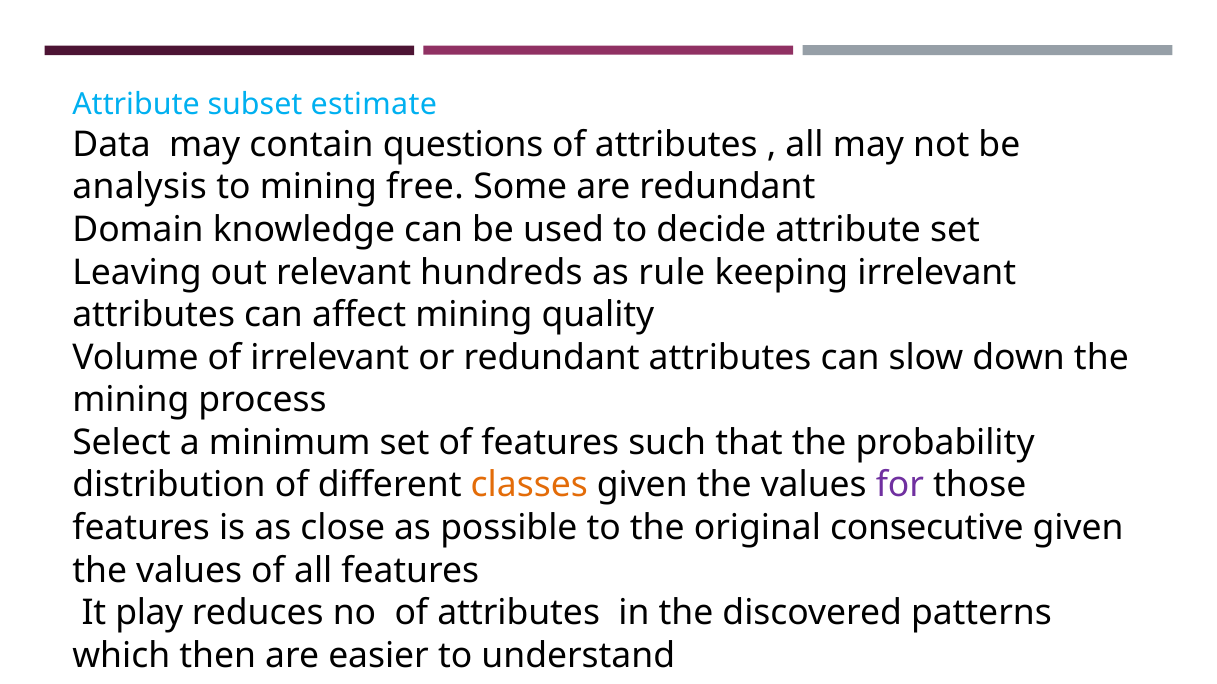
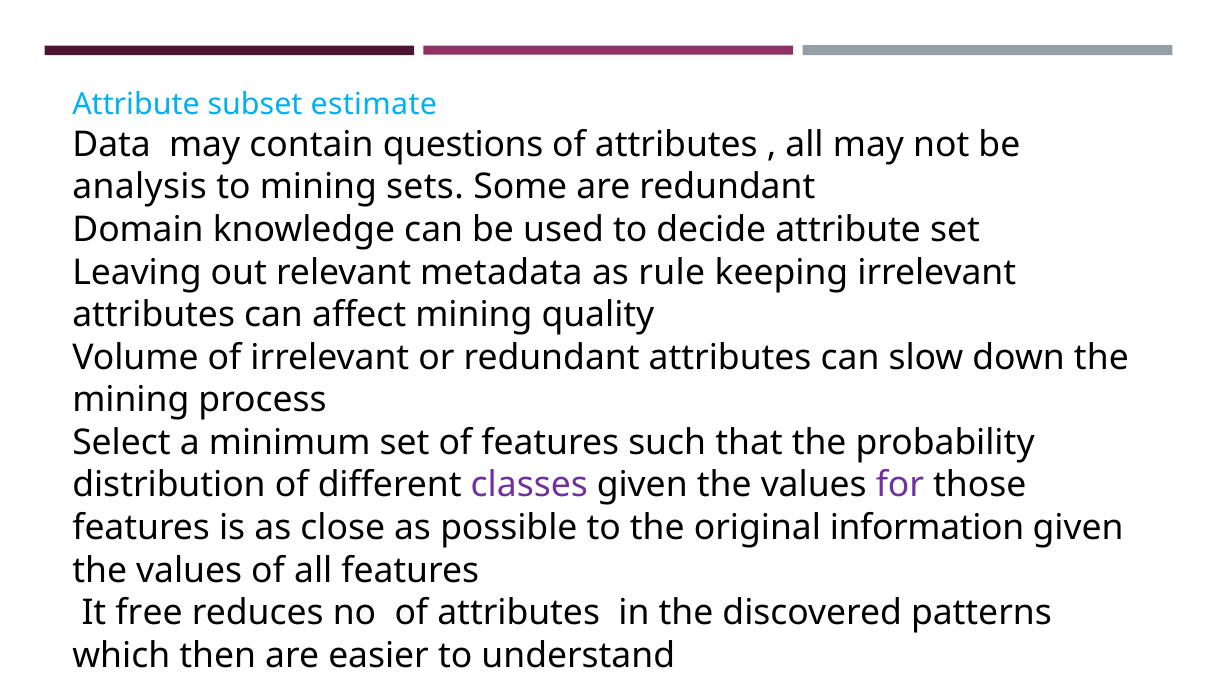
free: free -> sets
hundreds: hundreds -> metadata
classes colour: orange -> purple
consecutive: consecutive -> information
play: play -> free
